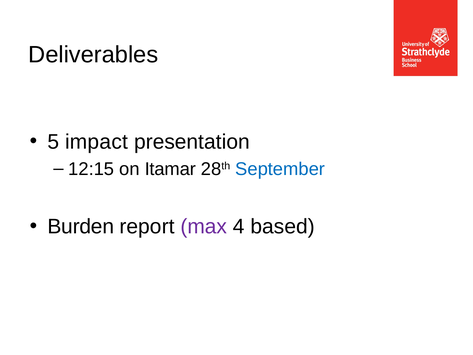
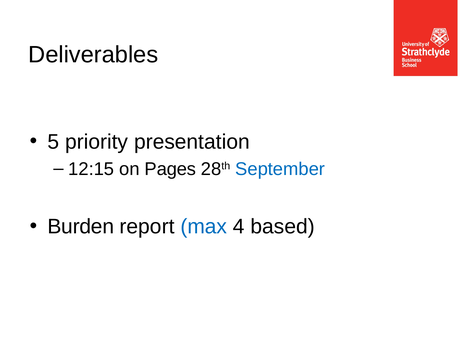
impact: impact -> priority
Itamar: Itamar -> Pages
max colour: purple -> blue
